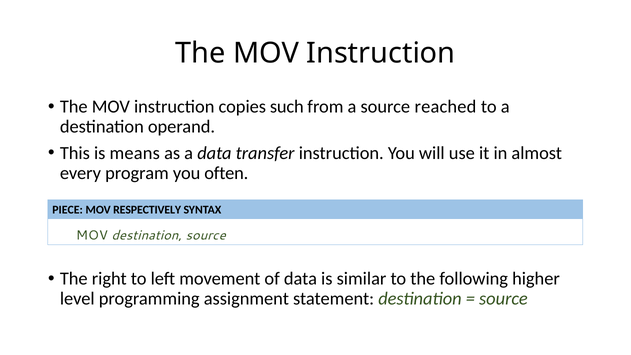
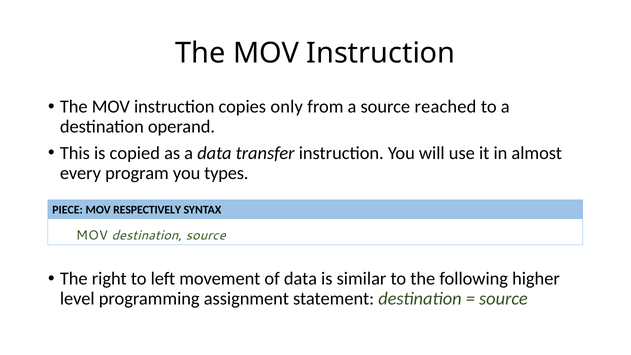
such: such -> only
means: means -> copied
often: often -> types
